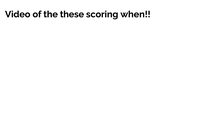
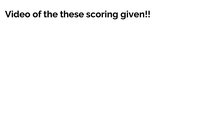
when: when -> given
